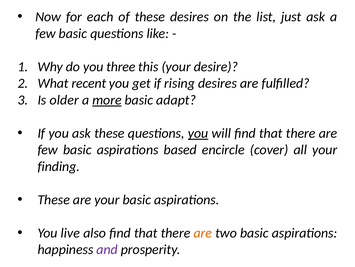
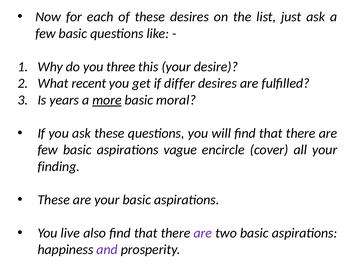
rising: rising -> differ
older: older -> years
adapt: adapt -> moral
you at (198, 133) underline: present -> none
based: based -> vague
are at (203, 232) colour: orange -> purple
